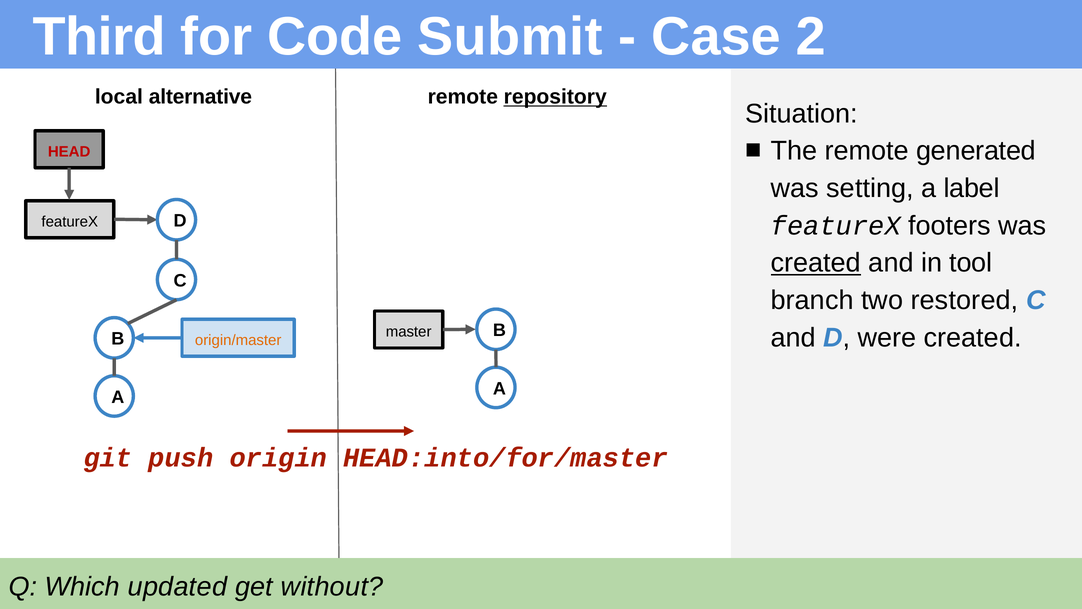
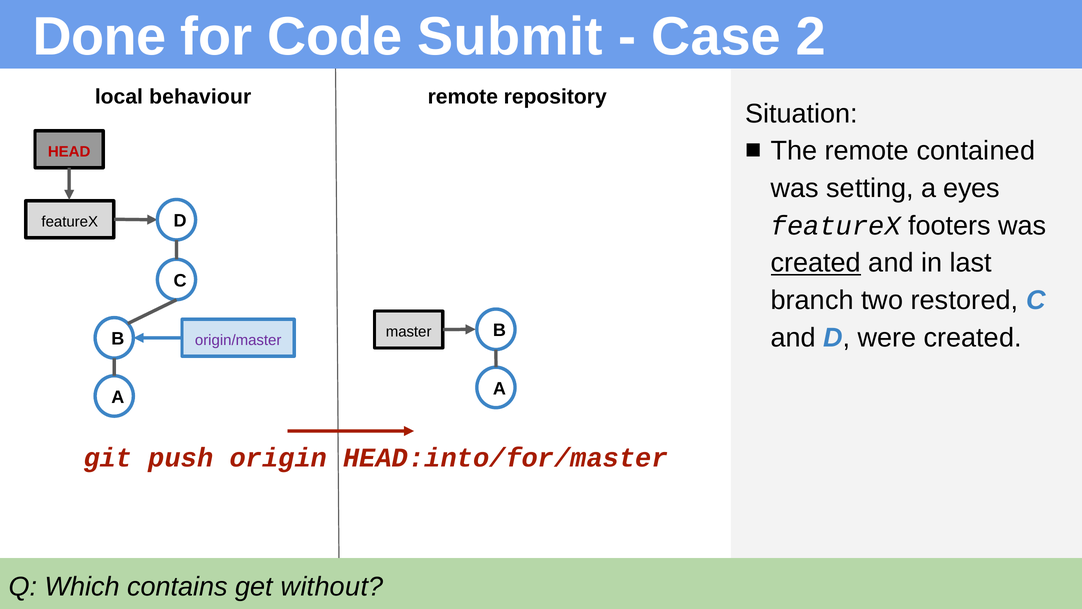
Third: Third -> Done
alternative: alternative -> behaviour
repository underline: present -> none
generated: generated -> contained
label: label -> eyes
tool: tool -> last
origin/master colour: orange -> purple
updated: updated -> contains
